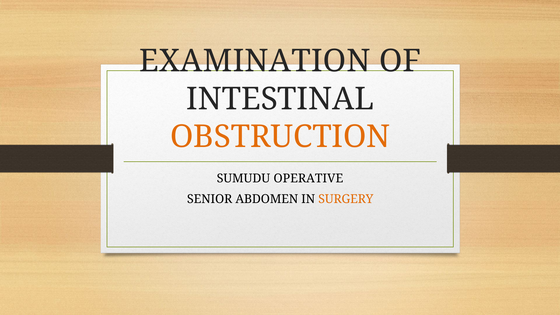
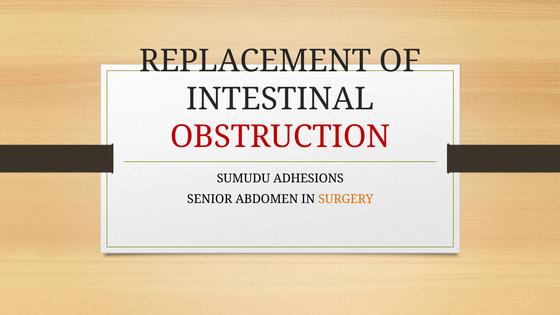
EXAMINATION: EXAMINATION -> REPLACEMENT
OBSTRUCTION colour: orange -> red
OPERATIVE: OPERATIVE -> ADHESIONS
